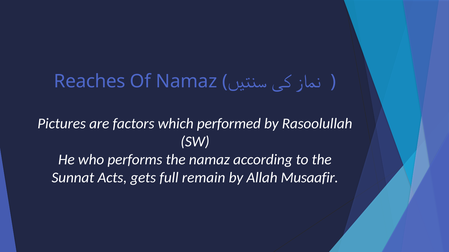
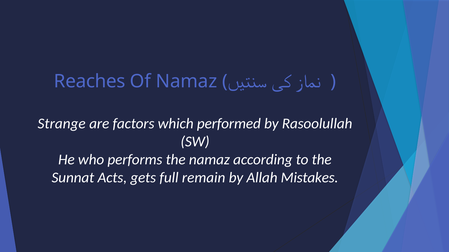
Pictures: Pictures -> Strange
Musaafir: Musaafir -> Mistakes
